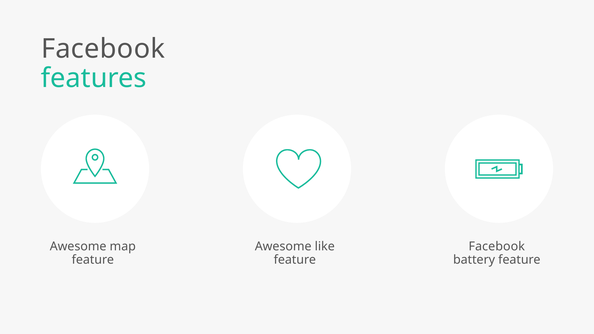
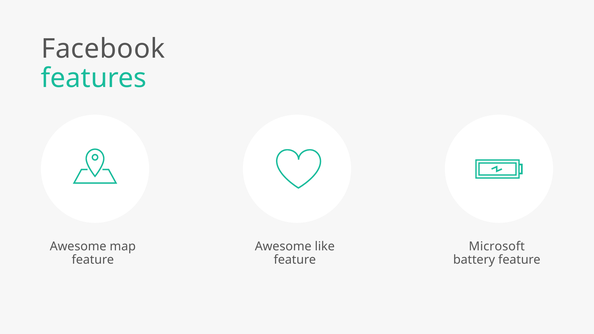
Facebook at (497, 247): Facebook -> Microsoft
